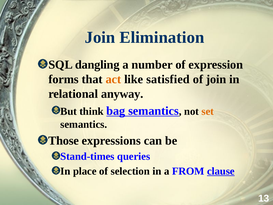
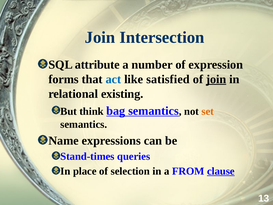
Elimination: Elimination -> Intersection
dangling: dangling -> attribute
act colour: orange -> blue
join at (216, 79) underline: none -> present
anyway: anyway -> existing
Those: Those -> Name
